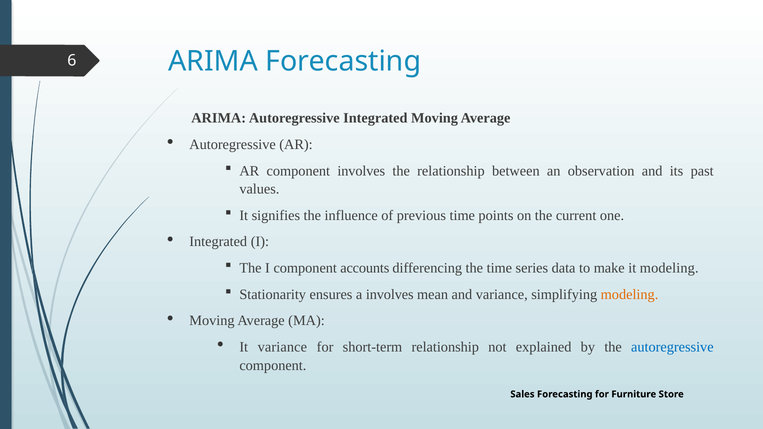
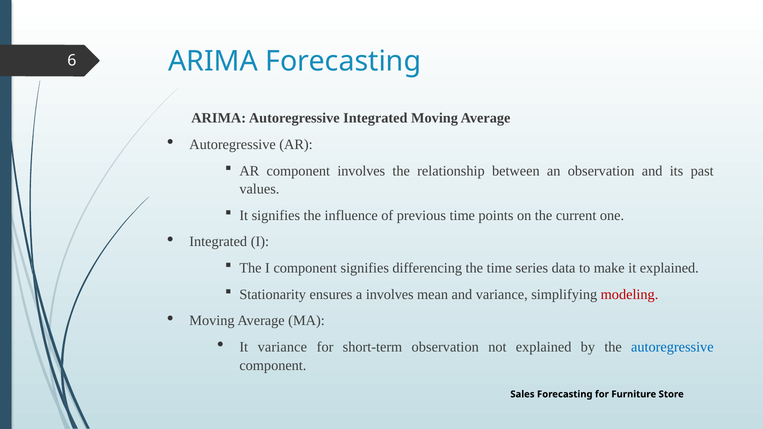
component accounts: accounts -> signifies
it modeling: modeling -> explained
modeling at (630, 294) colour: orange -> red
short-term relationship: relationship -> observation
